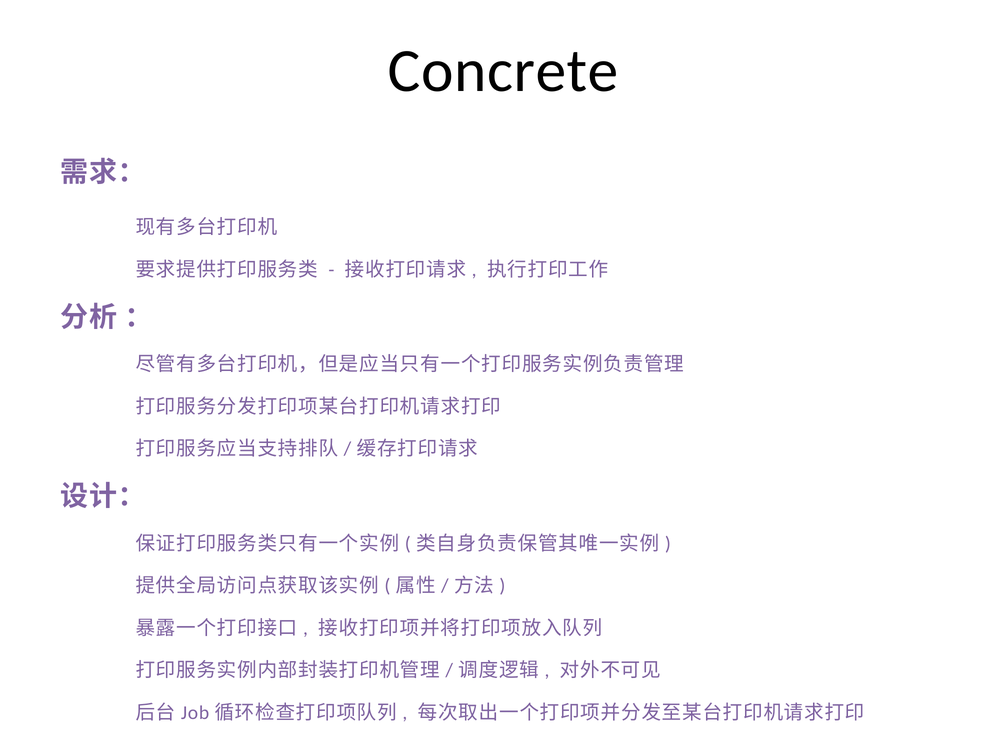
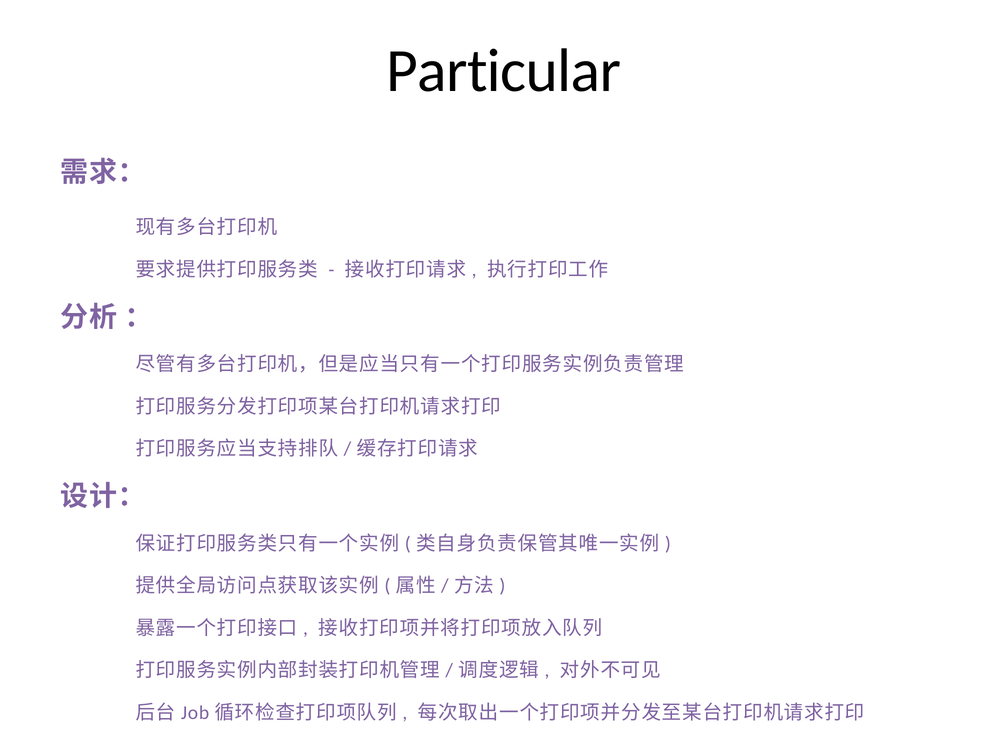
Concrete: Concrete -> Particular
